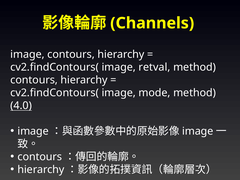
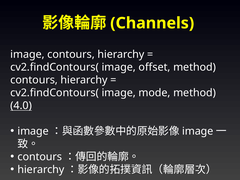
retval: retval -> offset
